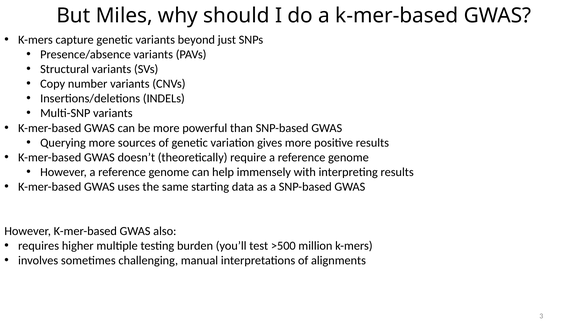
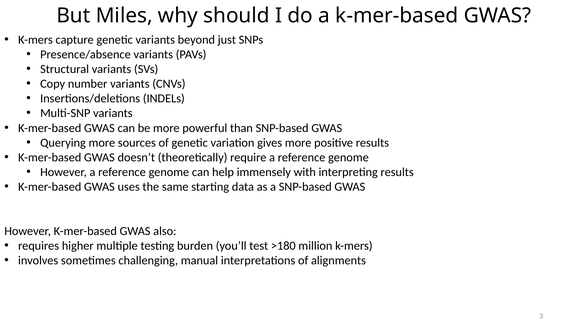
>500: >500 -> >180
